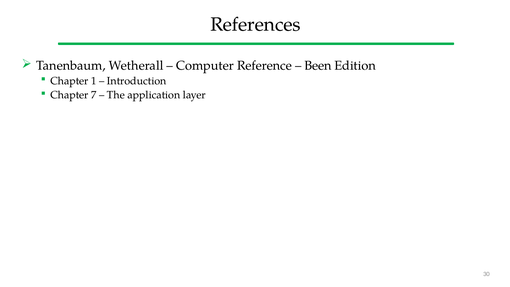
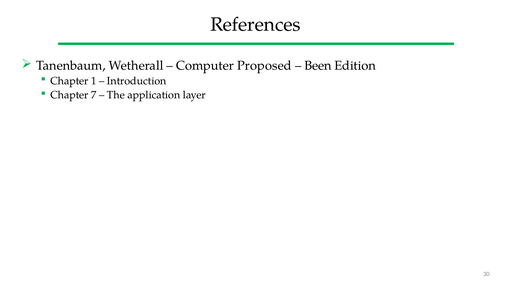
Reference: Reference -> Proposed
